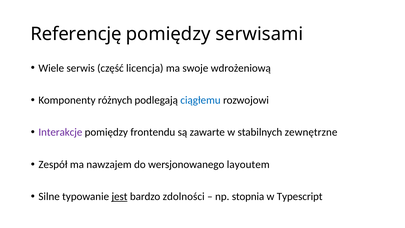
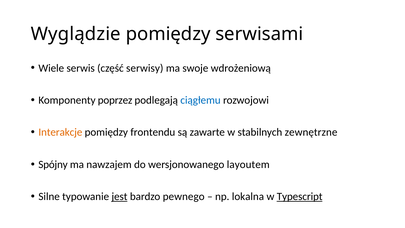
Referencję: Referencję -> Wyglądzie
licencja: licencja -> serwisy
różnych: różnych -> poprzez
Interakcje colour: purple -> orange
Zespół: Zespół -> Spójny
zdolności: zdolności -> pewnego
stopnia: stopnia -> lokalna
Typescript underline: none -> present
